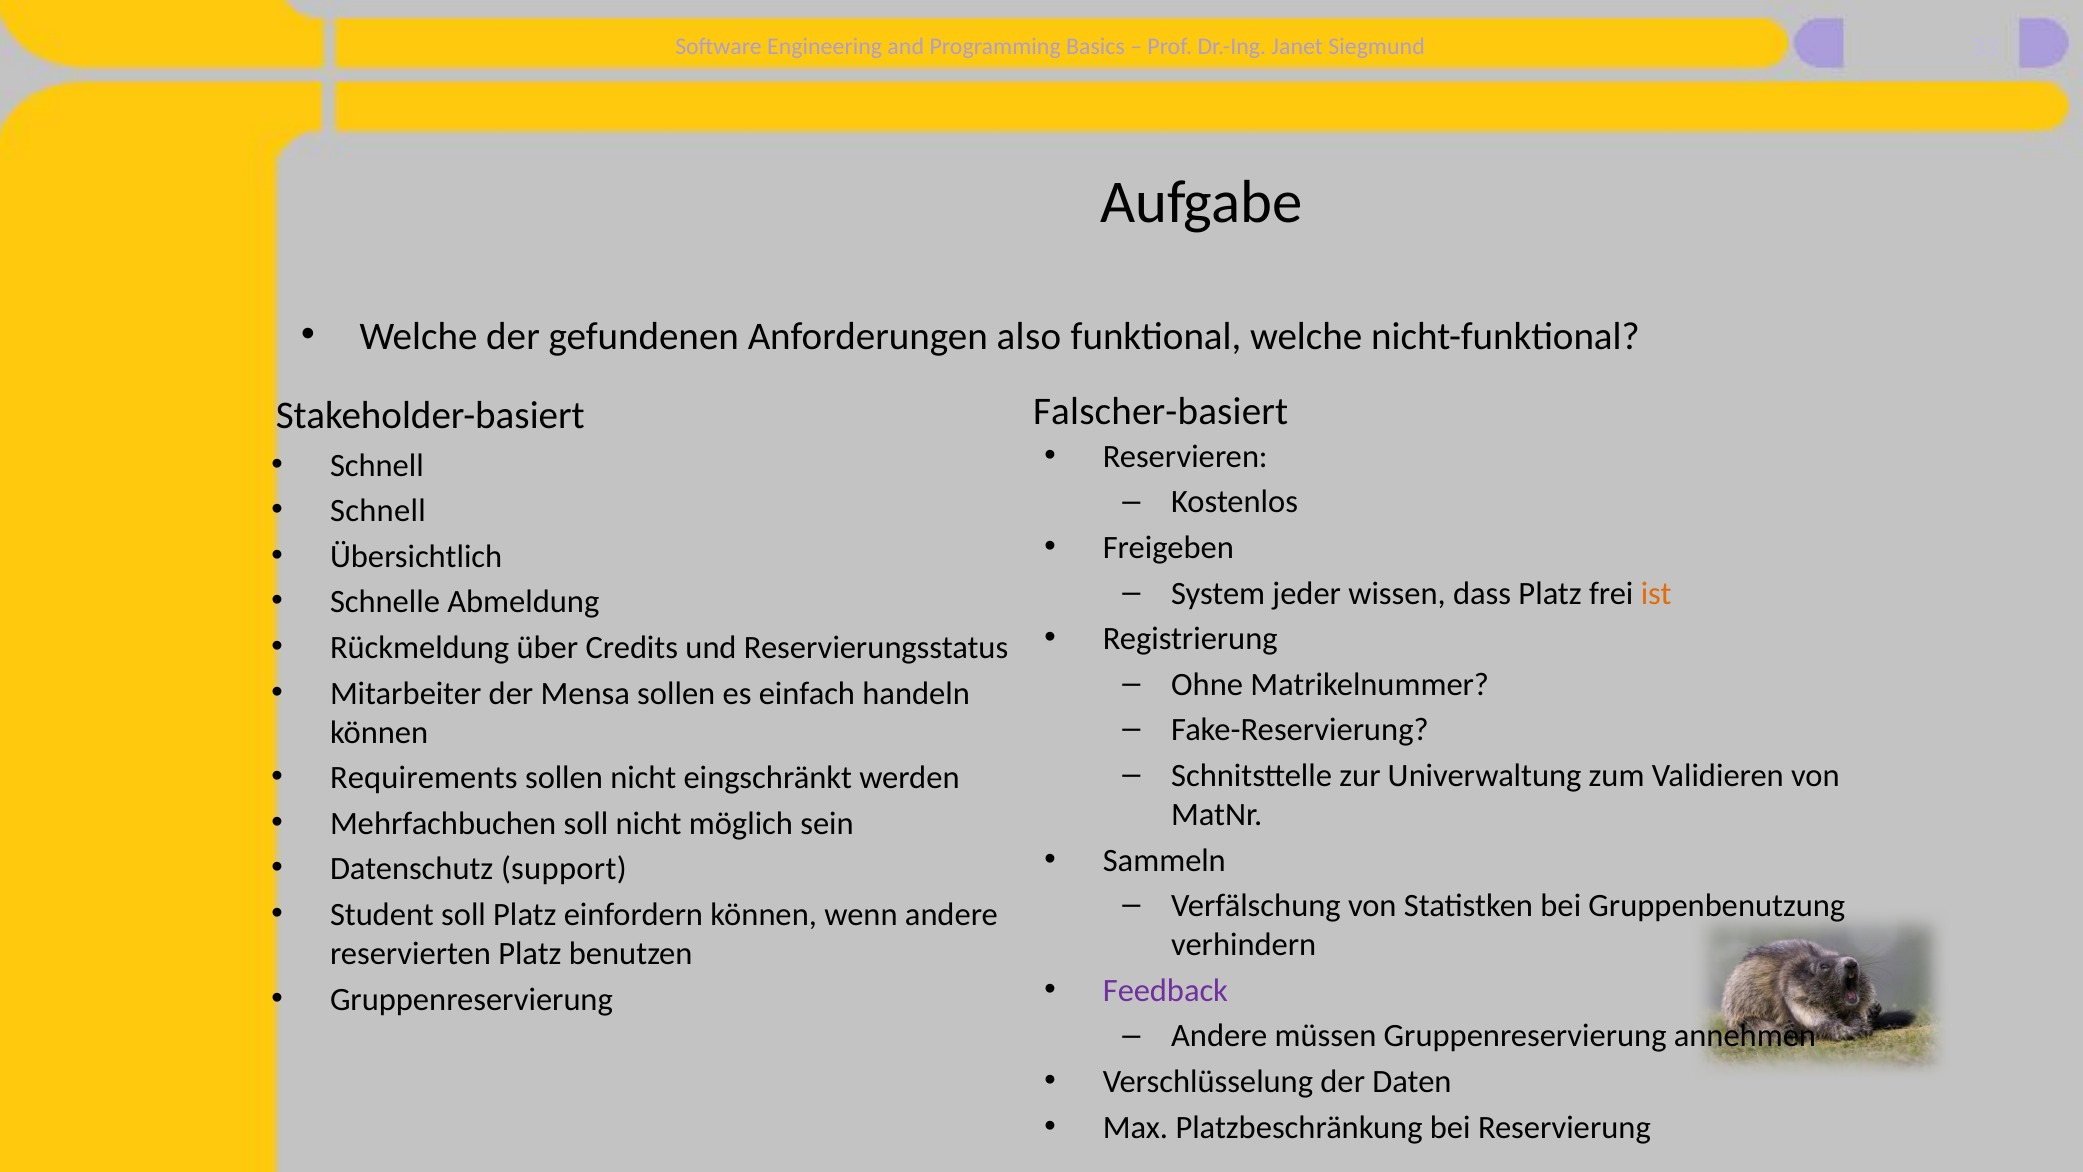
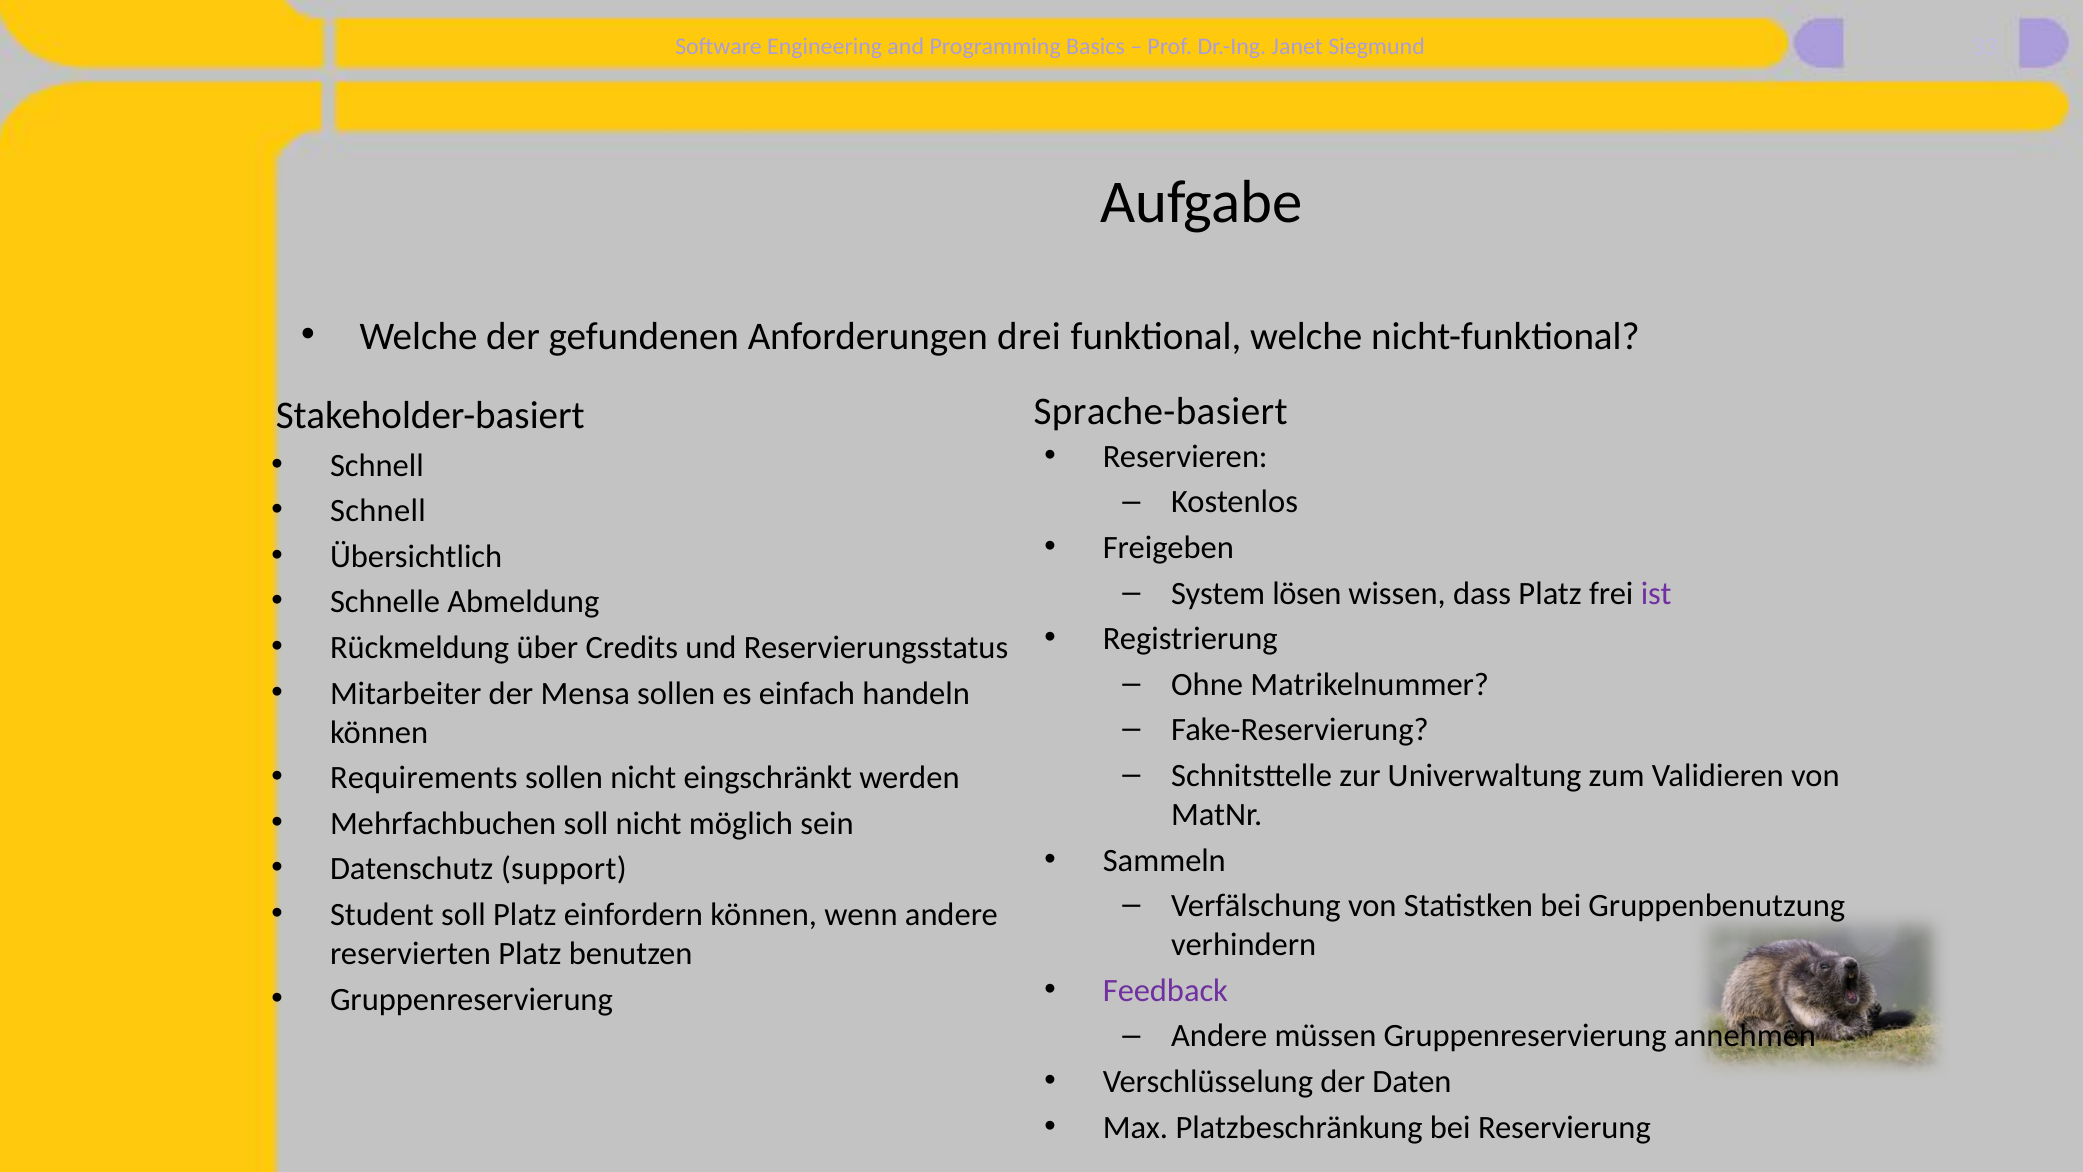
also: also -> drei
Falscher-basiert: Falscher-basiert -> Sprache-basiert
jeder: jeder -> lösen
ist colour: orange -> purple
